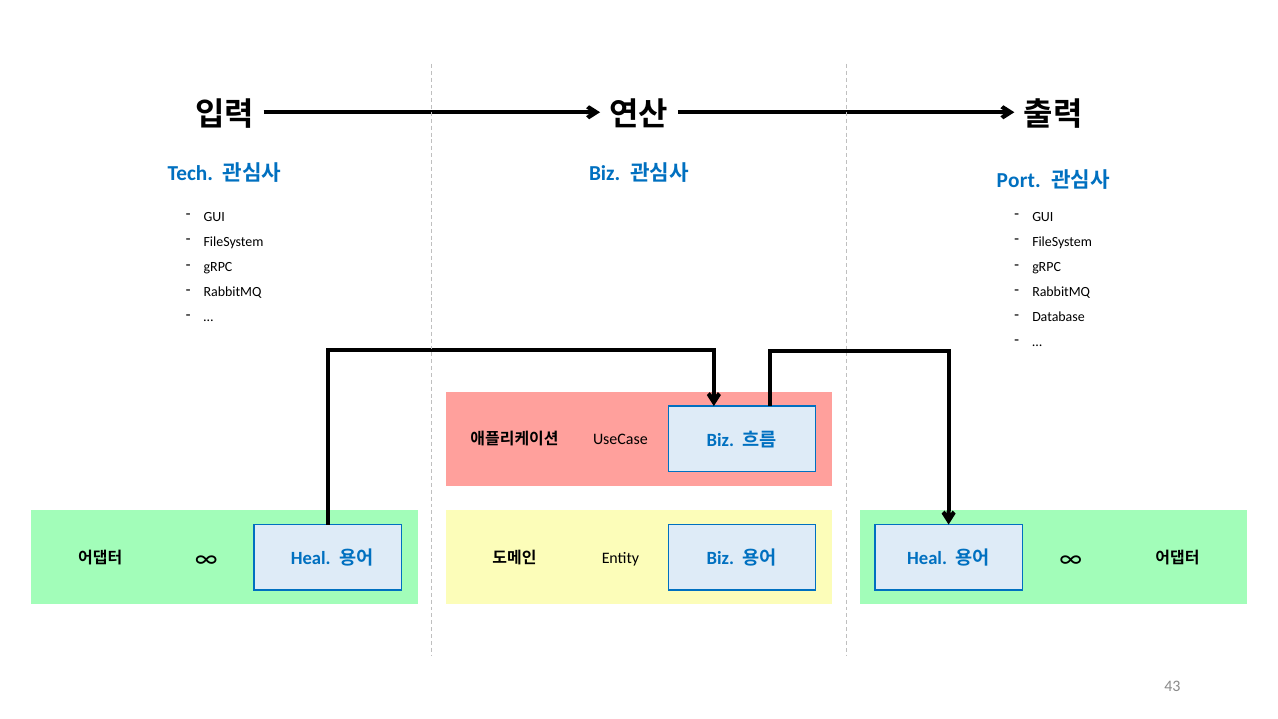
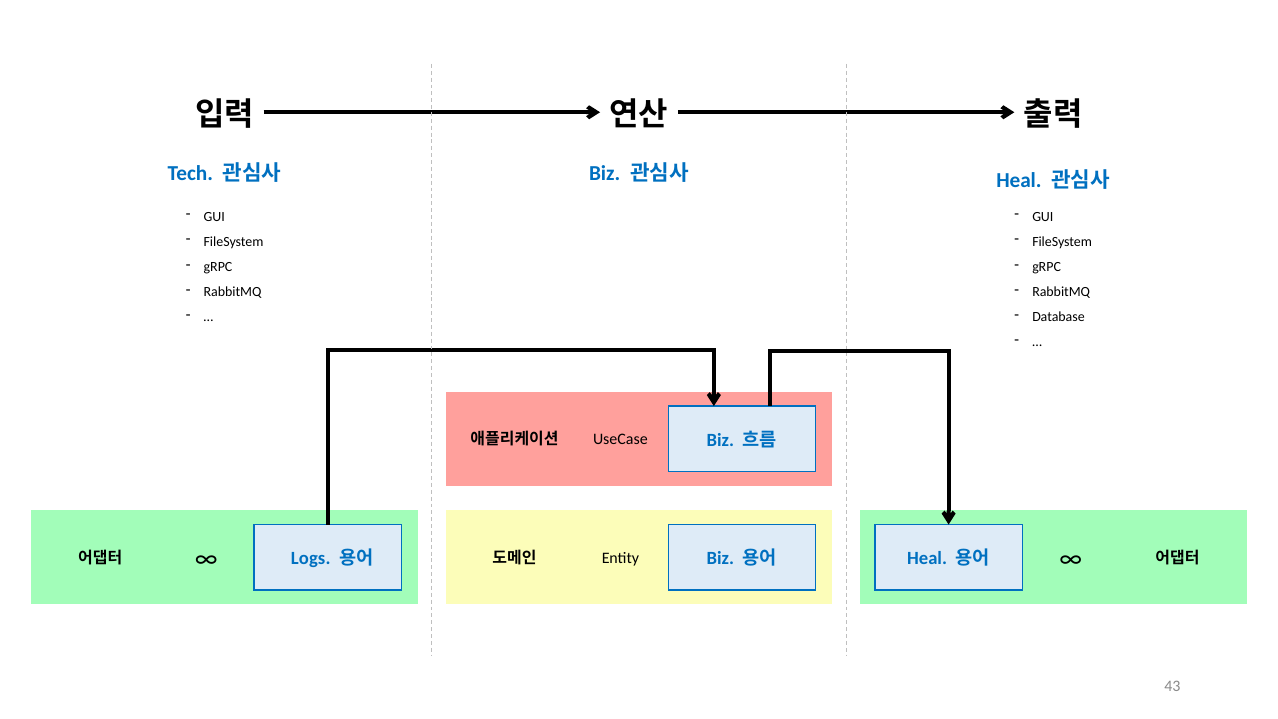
Port at (1019, 180): Port -> Heal
Heal at (311, 558): Heal -> Logs
